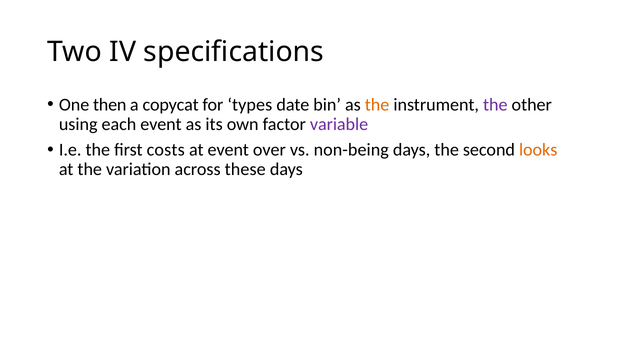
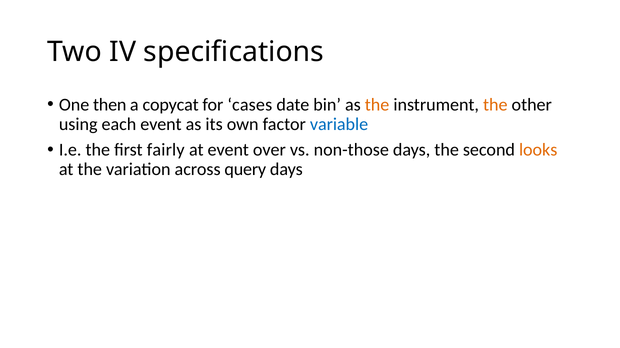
types: types -> cases
the at (495, 105) colour: purple -> orange
variable colour: purple -> blue
costs: costs -> fairly
non-being: non-being -> non-those
these: these -> query
